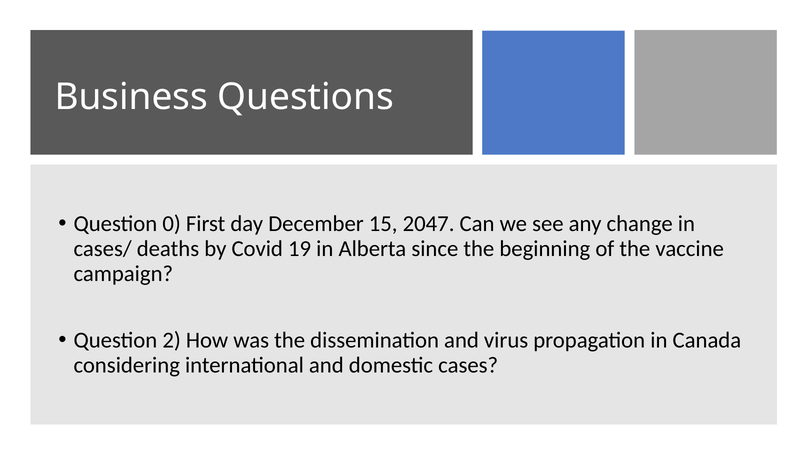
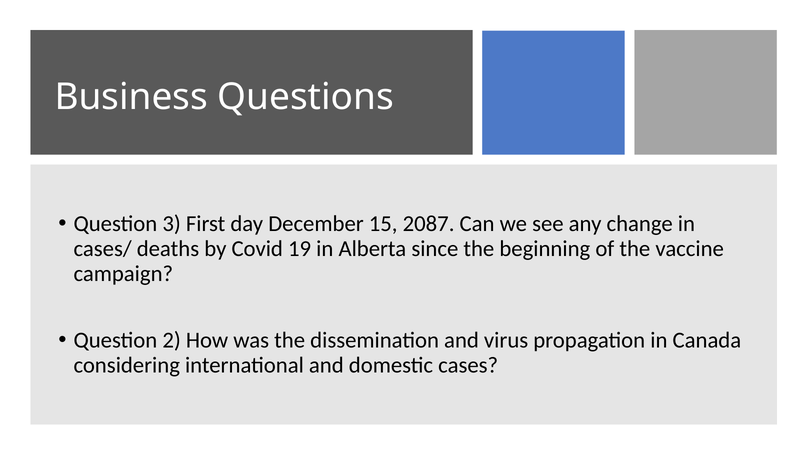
0: 0 -> 3
2047: 2047 -> 2087
